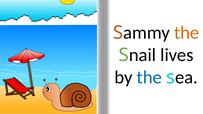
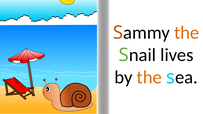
the at (149, 77) colour: blue -> orange
